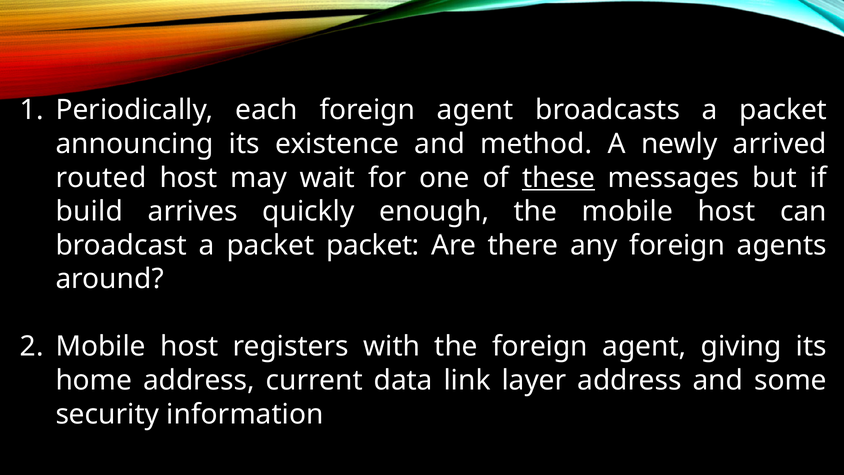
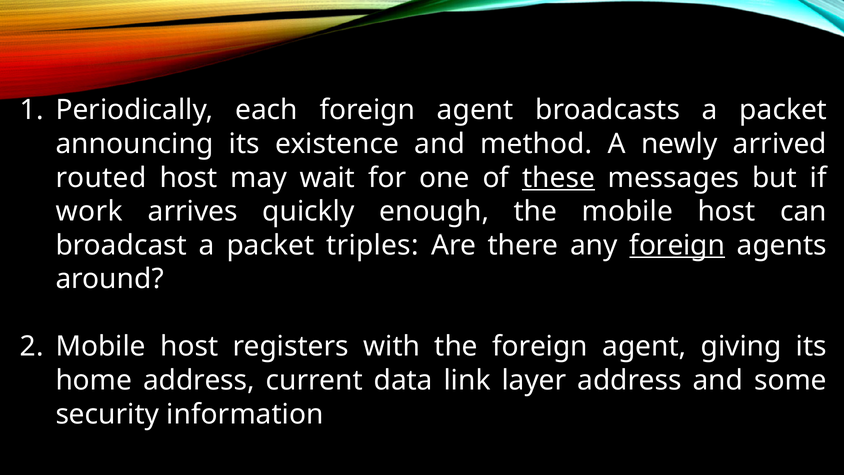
build: build -> work
packet packet: packet -> triples
foreign at (677, 245) underline: none -> present
